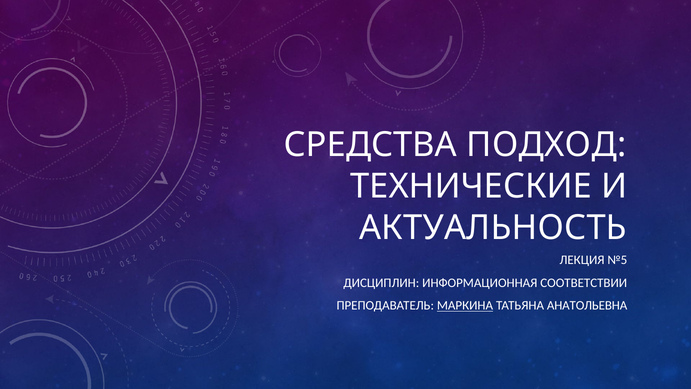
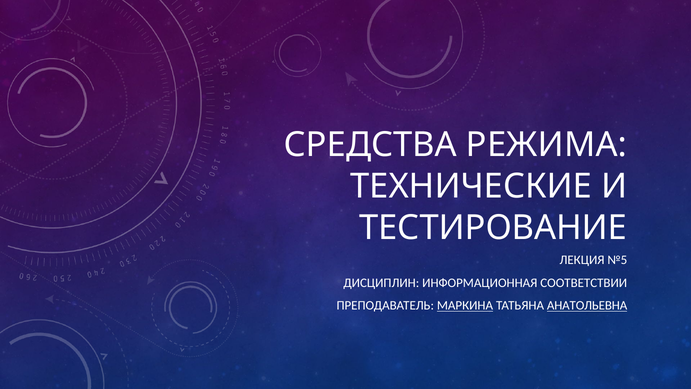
ПОДХОД: ПОДХОД -> РЕЖИМА
АКТУАЛЬНОСТЬ: АКТУАЛЬНОСТЬ -> ТЕСТИРОВАНИЕ
АНАТОЛЬЕВНА underline: none -> present
